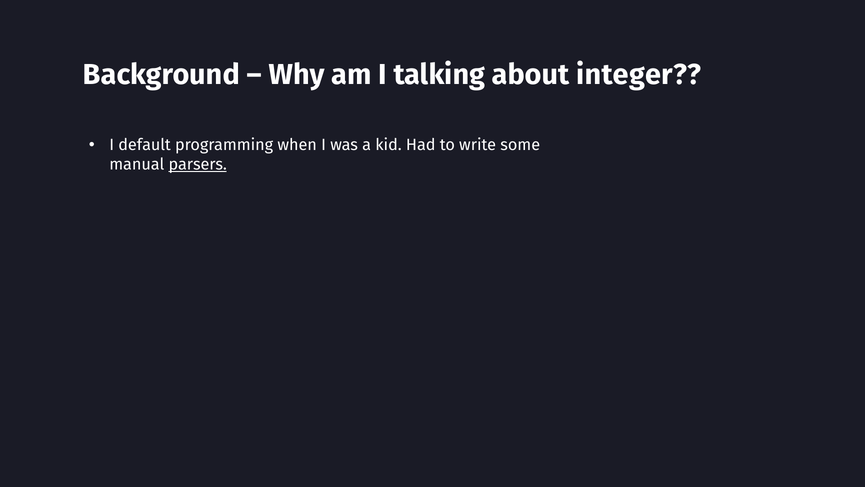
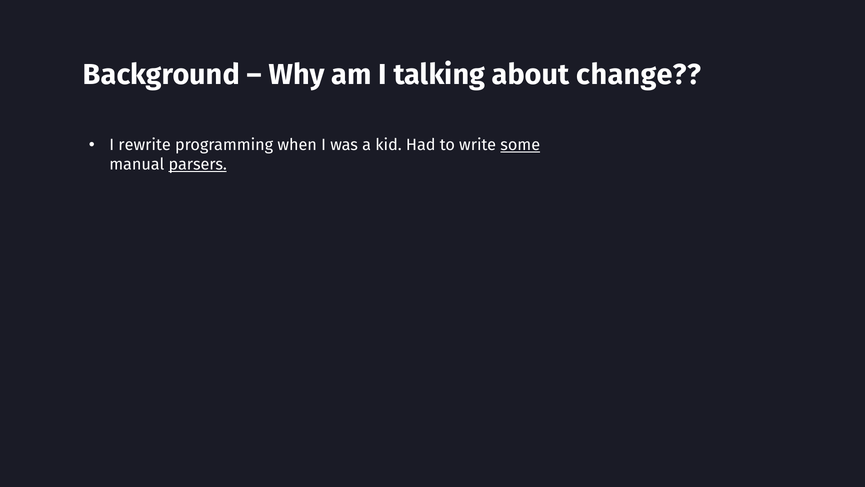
integer: integer -> change
default: default -> rewrite
some underline: none -> present
